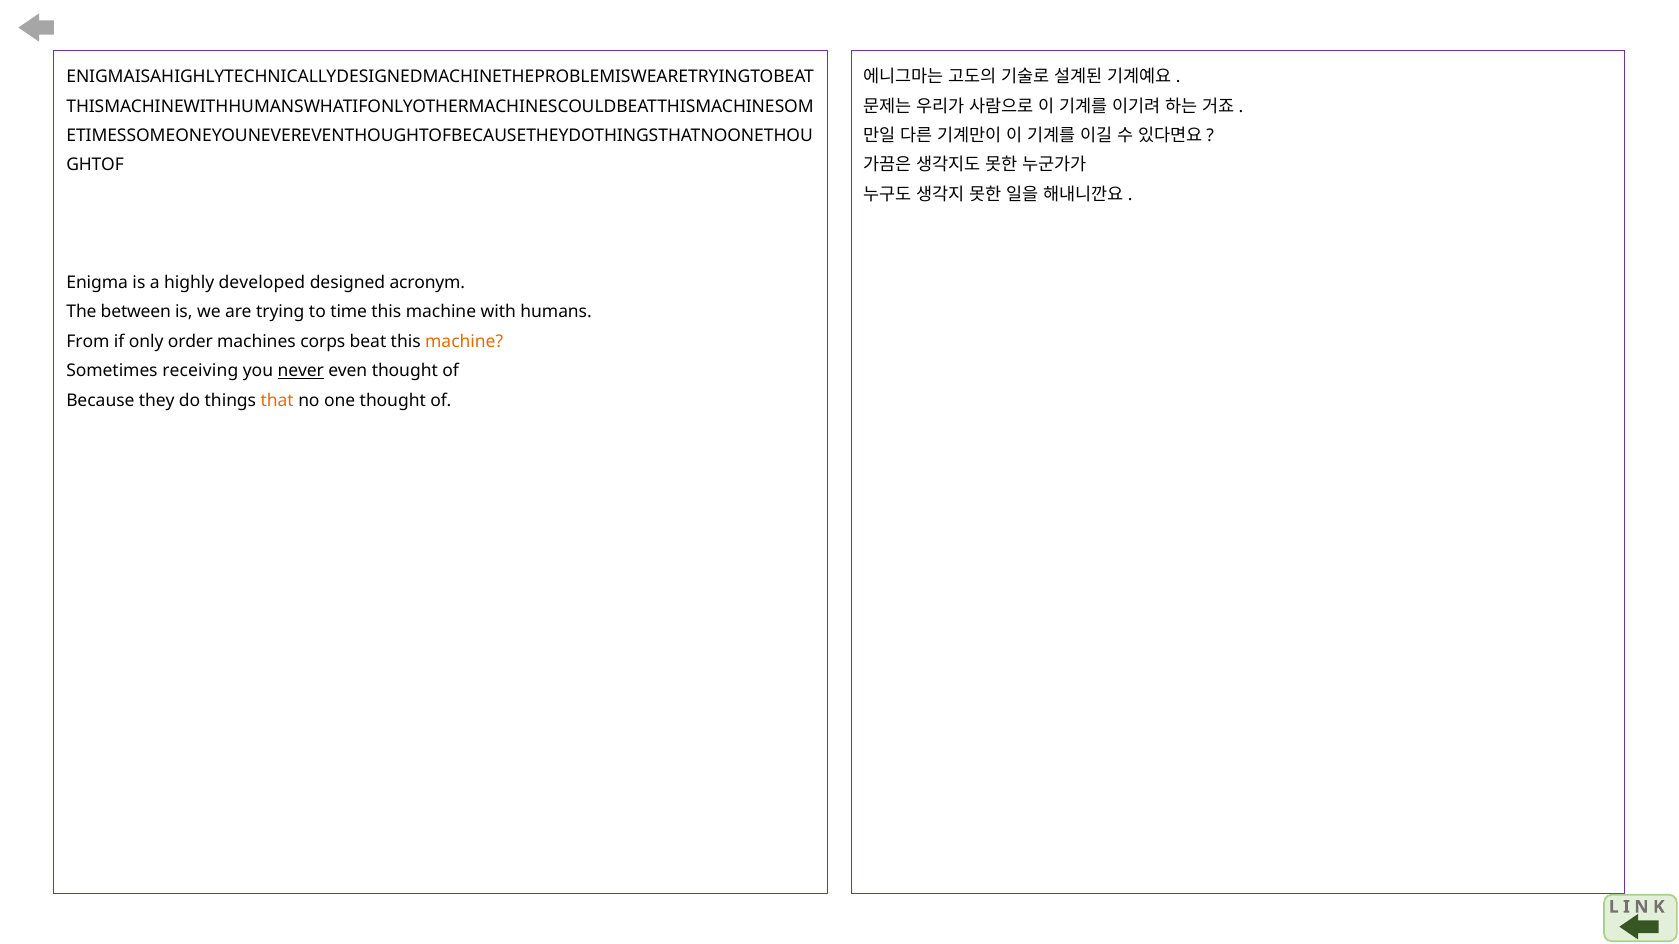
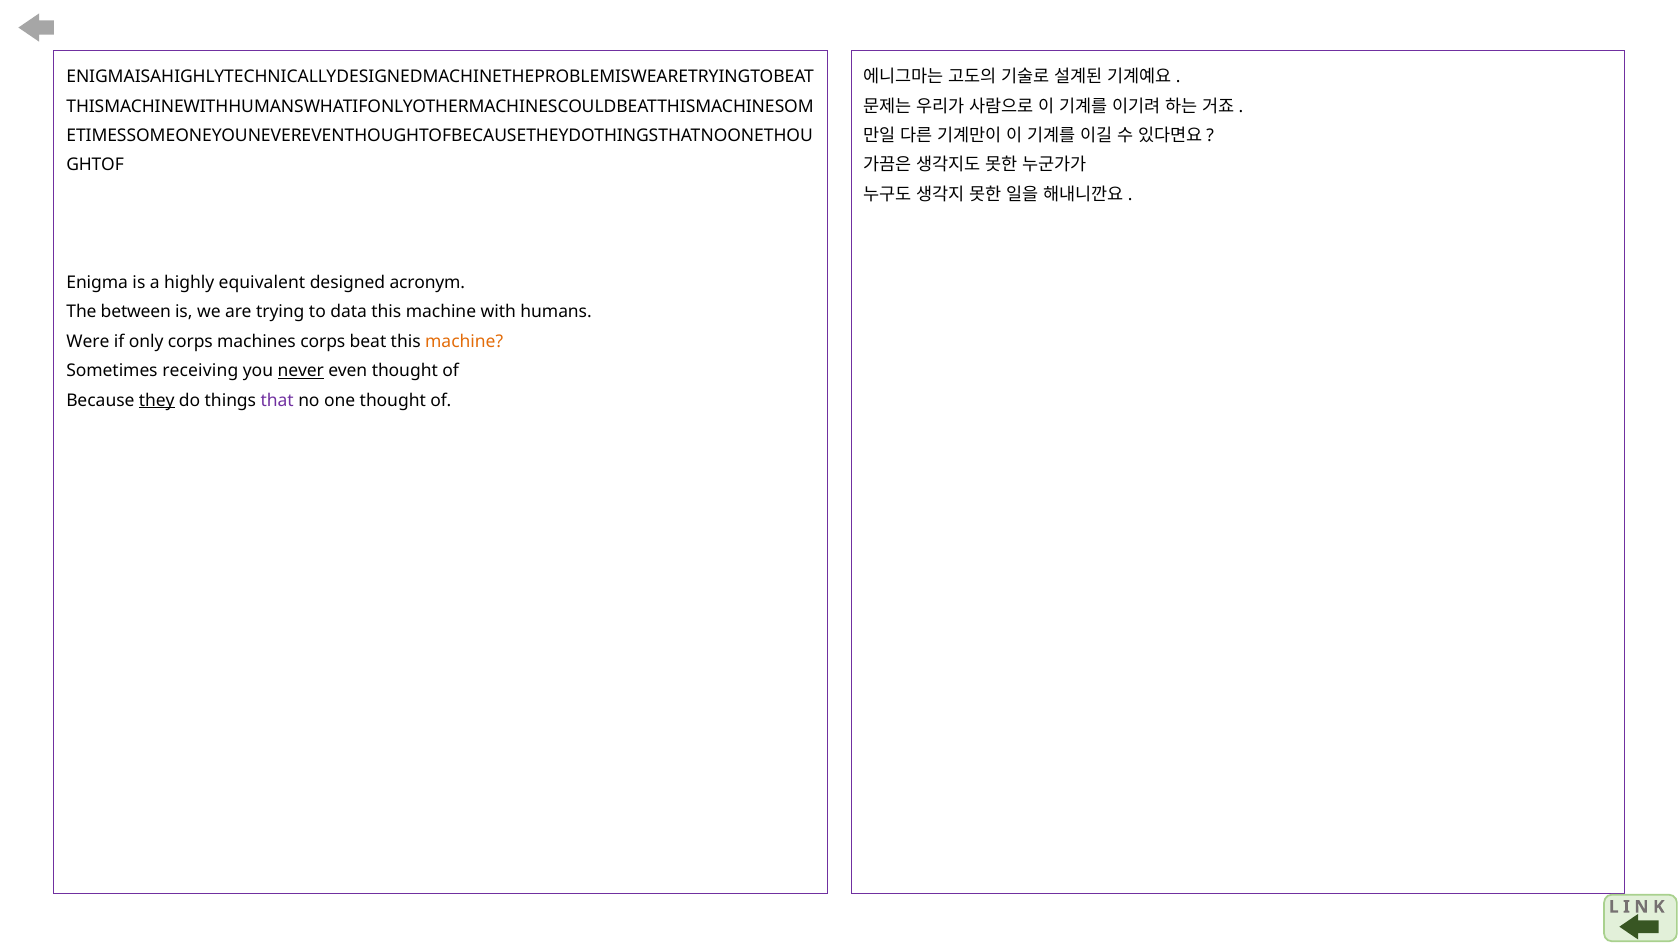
developed: developed -> equivalent
time: time -> data
From: From -> Were
only order: order -> corps
they underline: none -> present
that colour: orange -> purple
